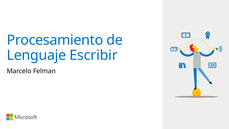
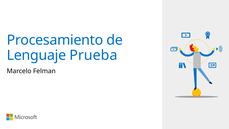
Escribir: Escribir -> Prueba
